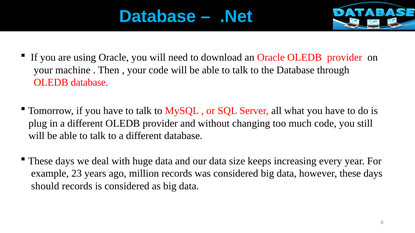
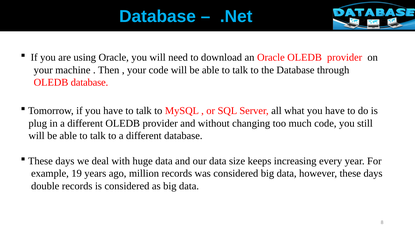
23: 23 -> 19
should: should -> double
